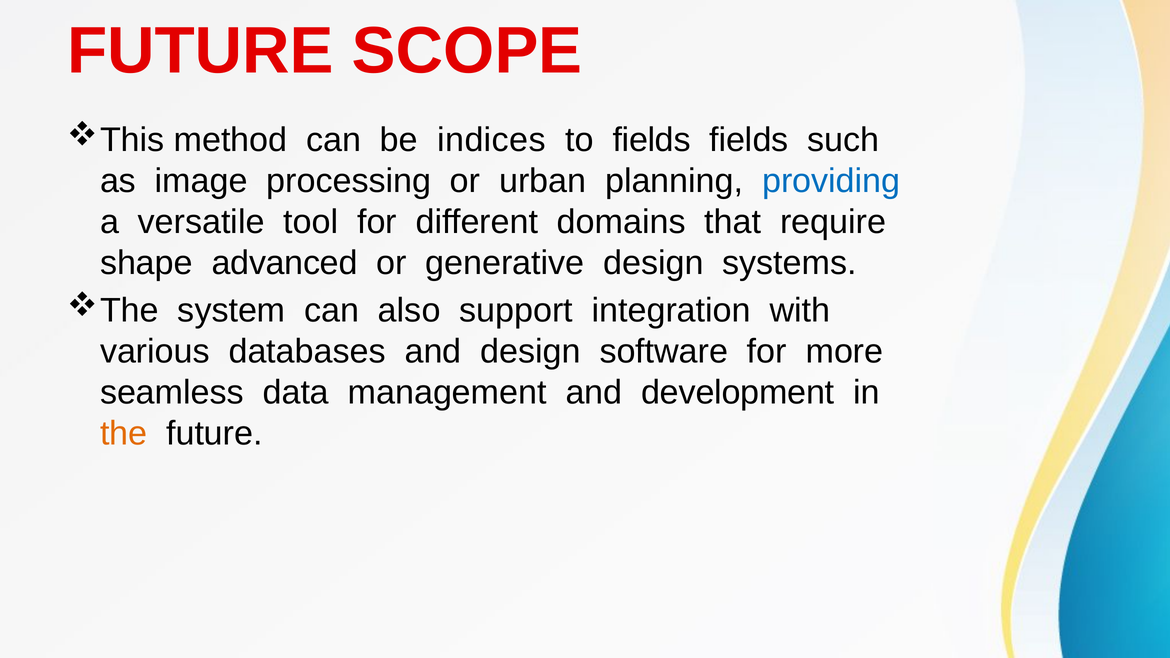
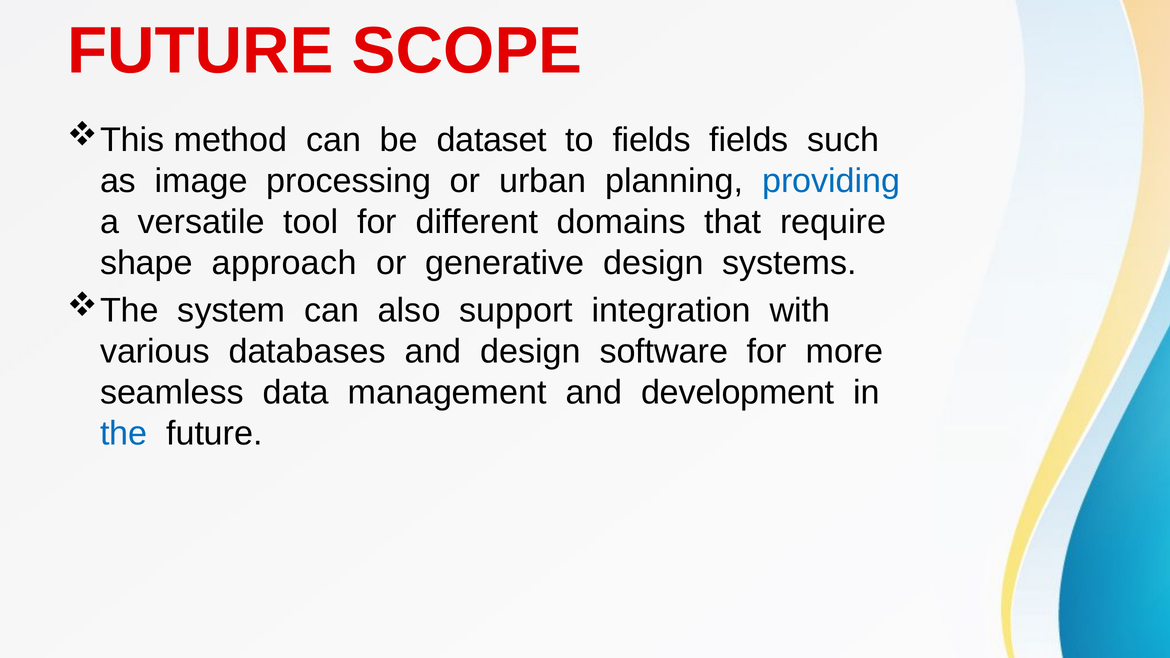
indices: indices -> dataset
advanced: advanced -> approach
the colour: orange -> blue
